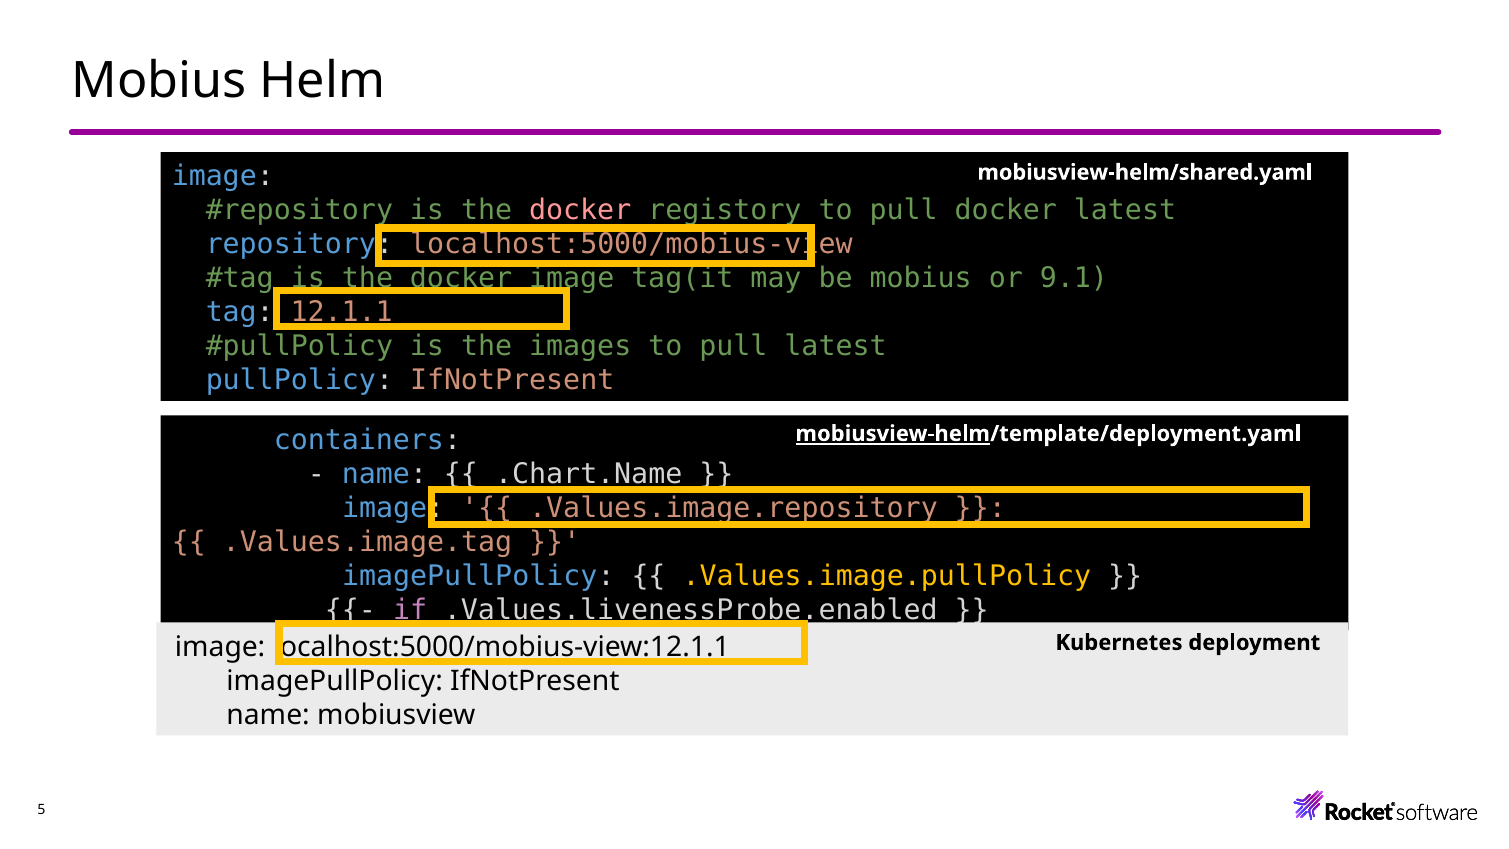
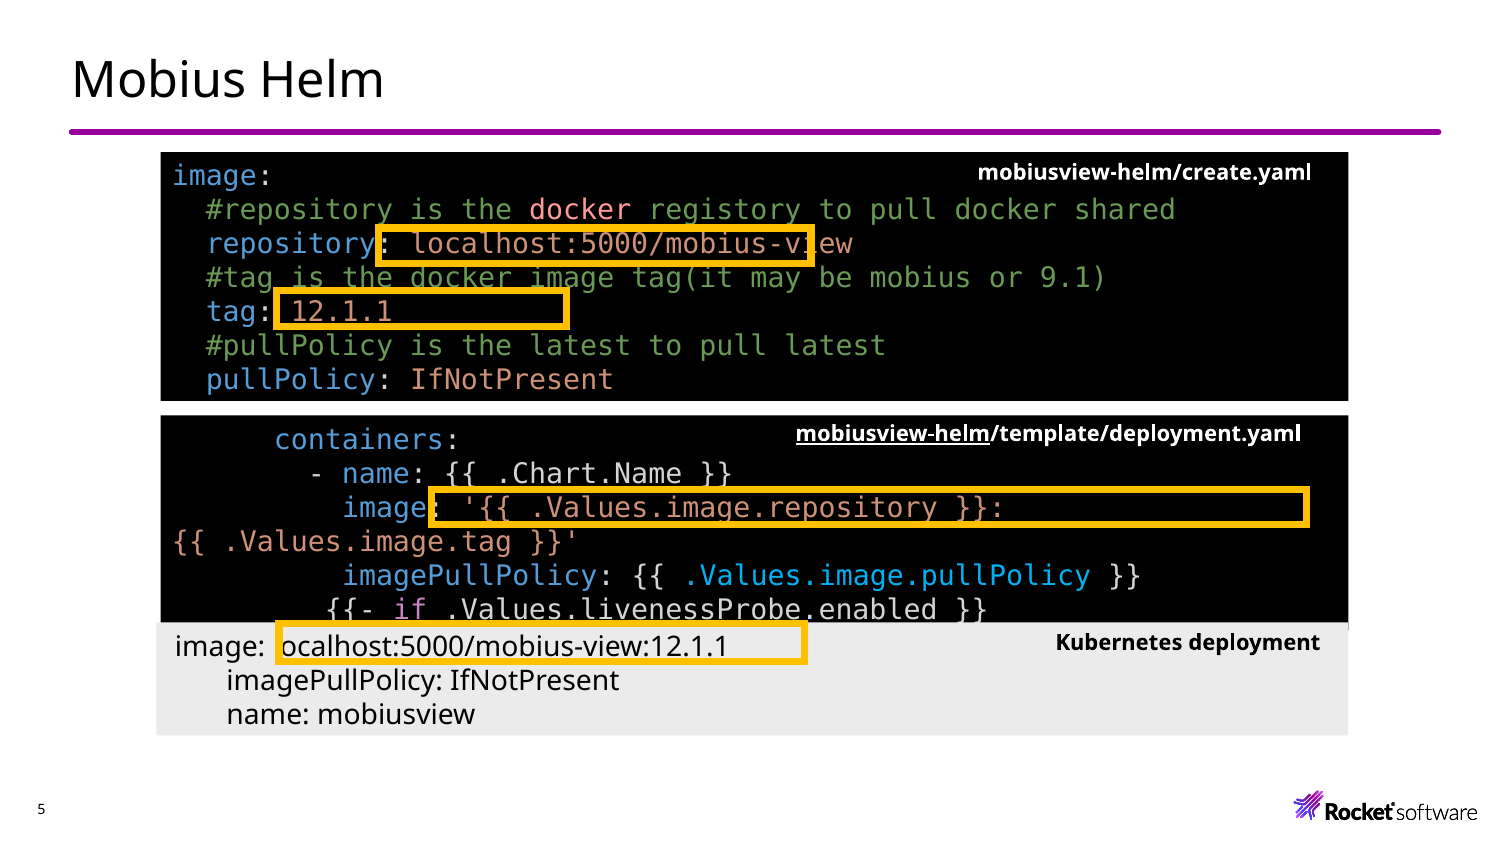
mobiusview-helm/shared.yaml: mobiusview-helm/shared.yaml -> mobiusview-helm/create.yaml
docker latest: latest -> shared
the images: images -> latest
.Values.image.pullPolicy colour: yellow -> light blue
